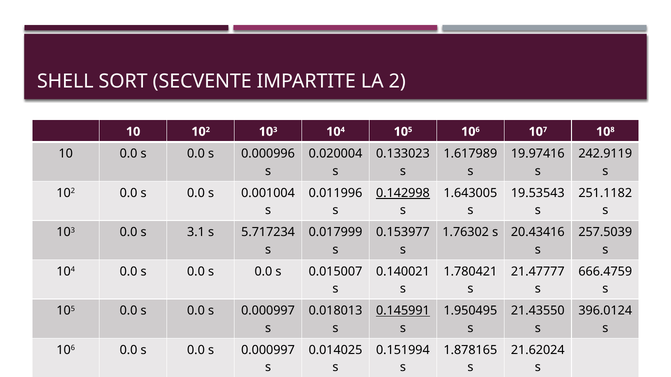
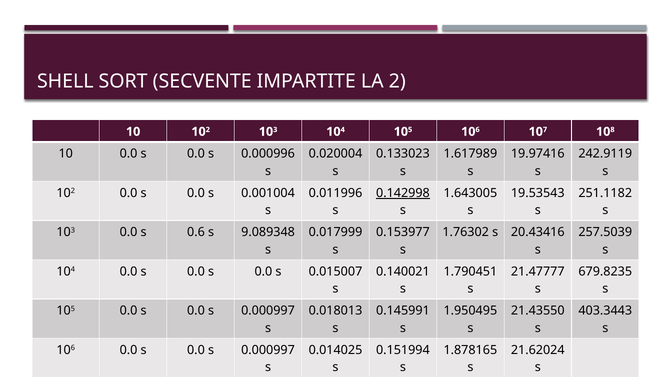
3.1: 3.1 -> 0.6
5.717234: 5.717234 -> 9.089348
1.780421: 1.780421 -> 1.790451
666.4759: 666.4759 -> 679.8235
0.145991 underline: present -> none
396.0124: 396.0124 -> 403.3443
